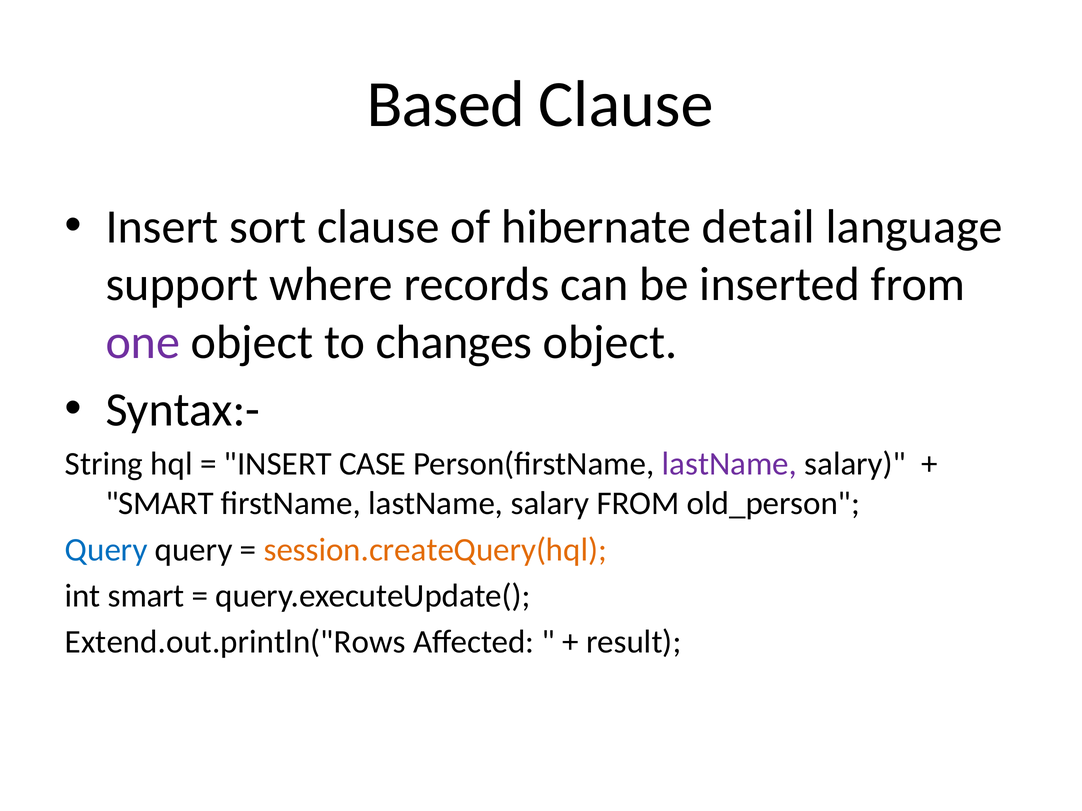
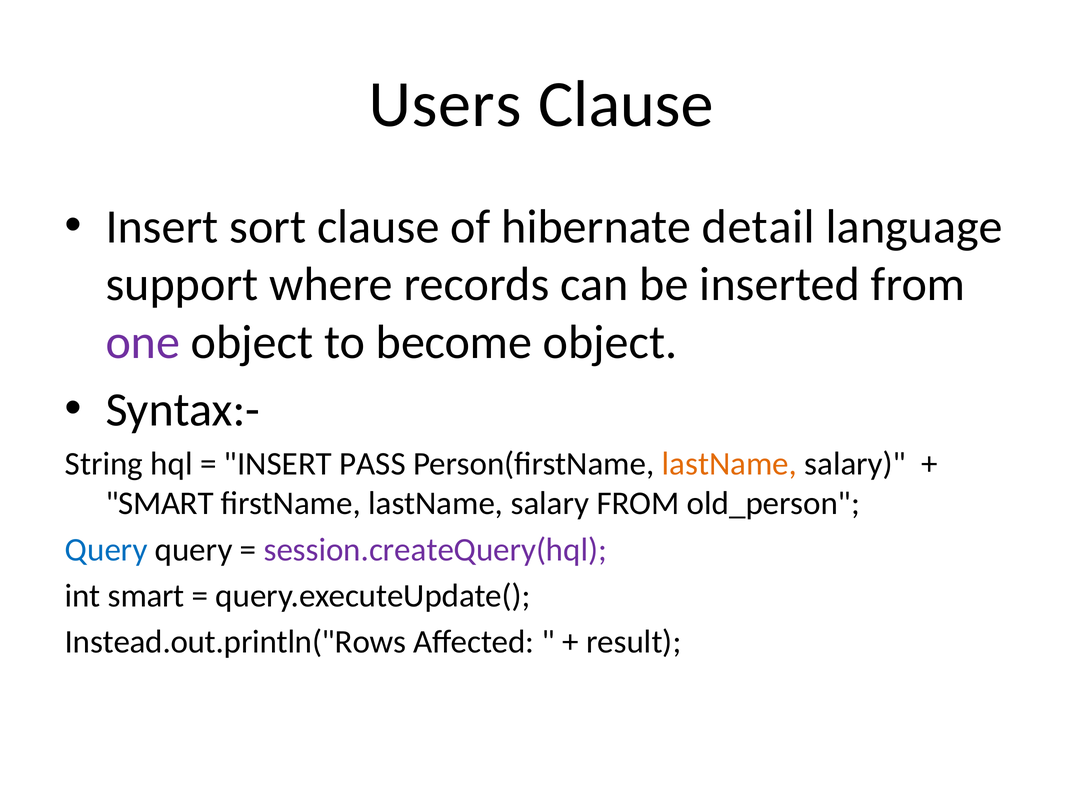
Based: Based -> Users
changes: changes -> become
CASE: CASE -> PASS
lastName at (729, 464) colour: purple -> orange
session.createQuery(hql colour: orange -> purple
Extend.out.println("Rows: Extend.out.println("Rows -> Instead.out.println("Rows
